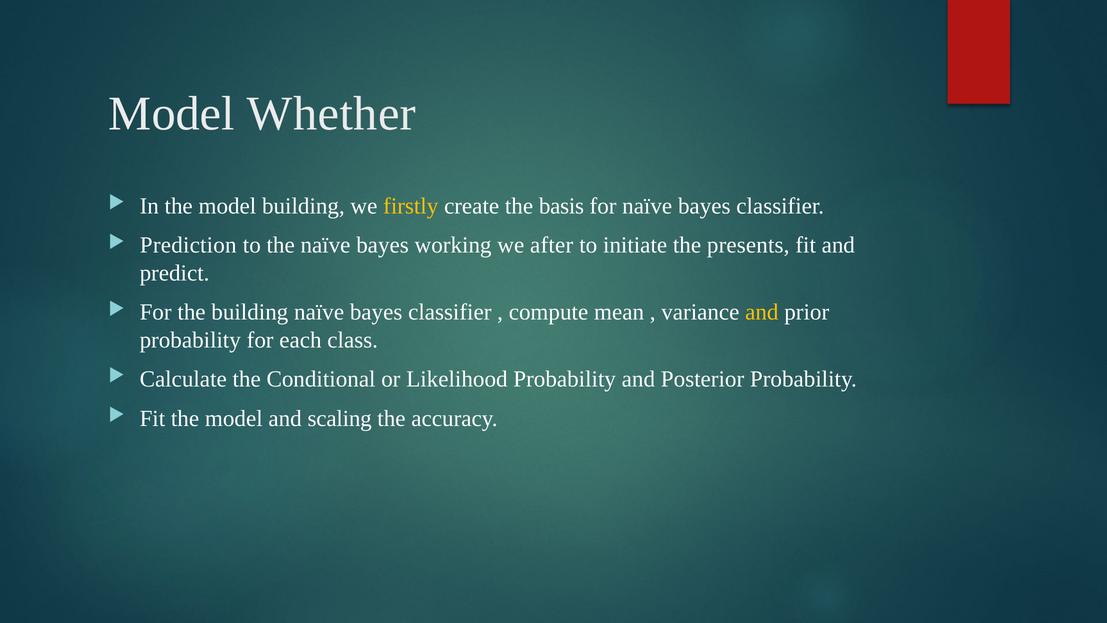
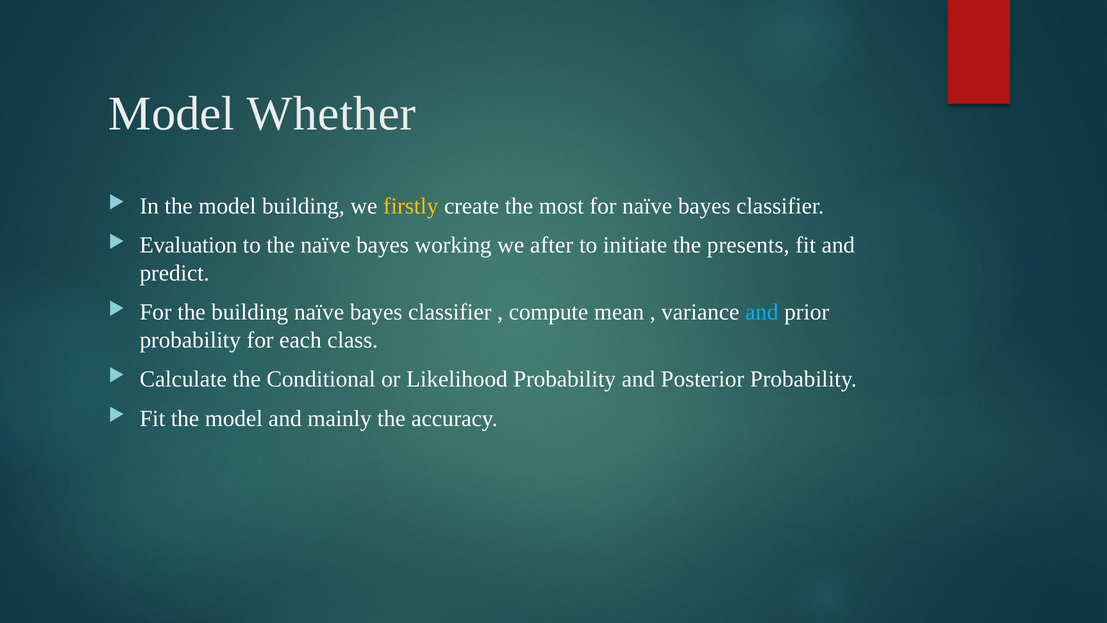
basis: basis -> most
Prediction: Prediction -> Evaluation
and at (762, 312) colour: yellow -> light blue
scaling: scaling -> mainly
